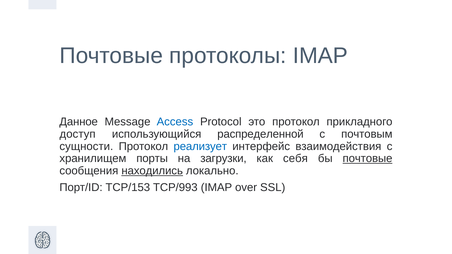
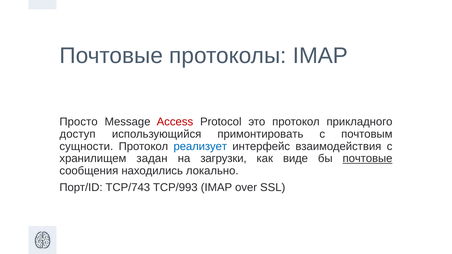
Данное: Данное -> Просто
Access colour: blue -> red
распределенной: распределенной -> примонтировать
порты: порты -> задан
себя: себя -> виде
находились underline: present -> none
TCP/153: TCP/153 -> TCP/743
